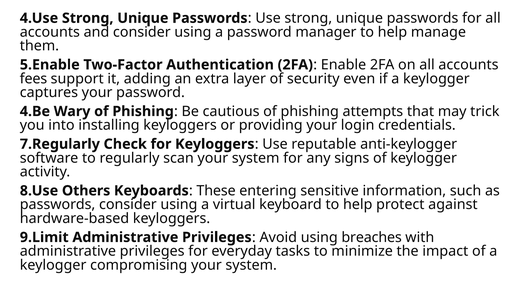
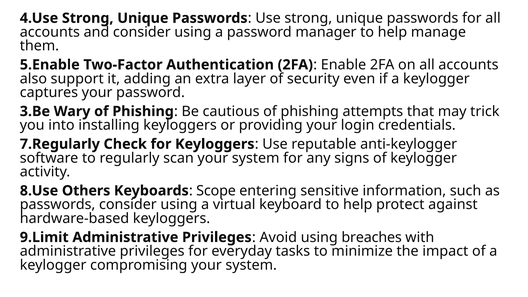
fees: fees -> also
4.Be: 4.Be -> 3.Be
These: These -> Scope
